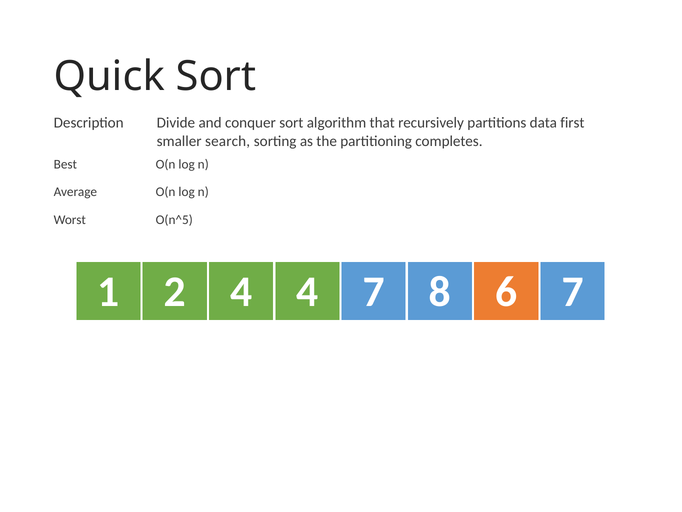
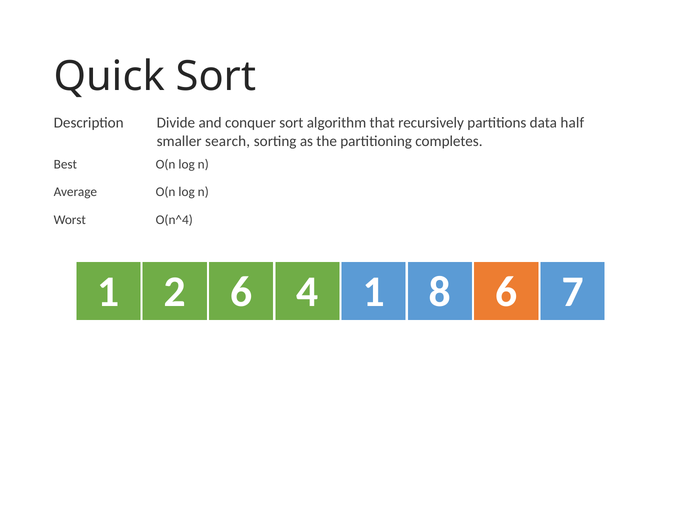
first: first -> half
O(n^5: O(n^5 -> O(n^4
2 4: 4 -> 6
4 7: 7 -> 1
